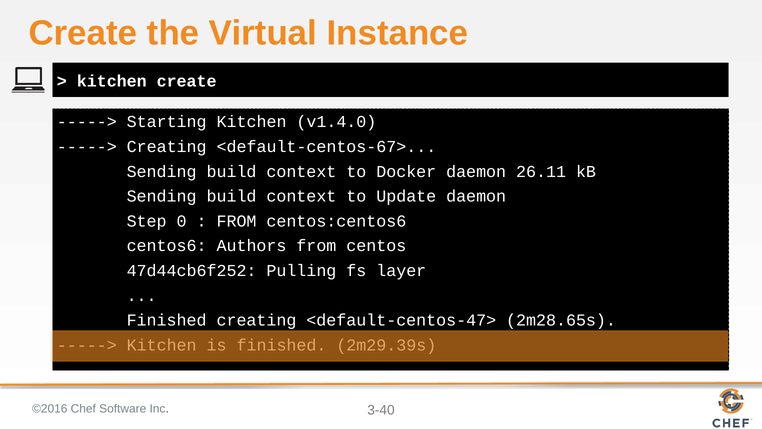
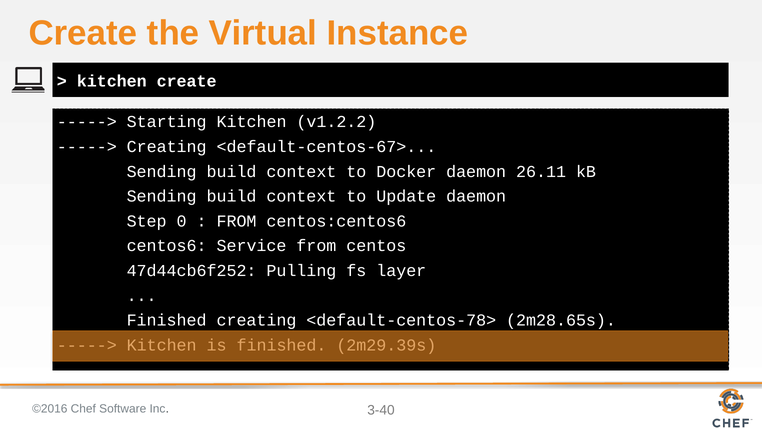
v1.4.0: v1.4.0 -> v1.2.2
Authors: Authors -> Service
<default-centos-47>: <default-centos-47> -> <default-centos-78>
